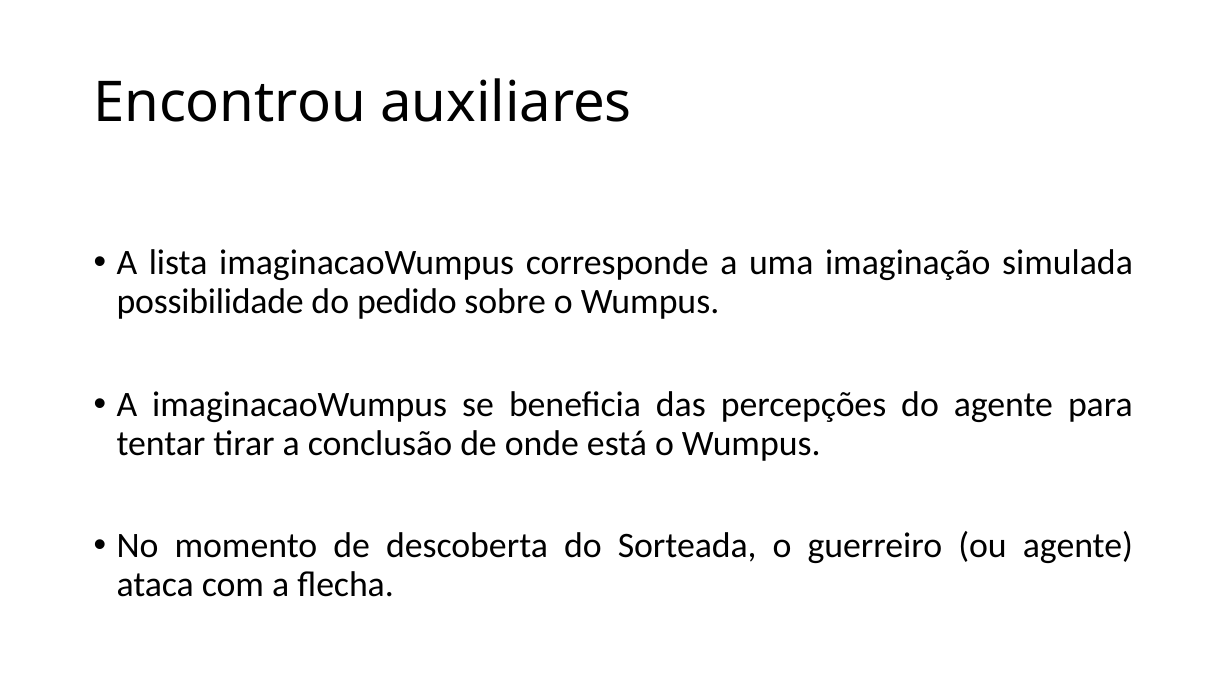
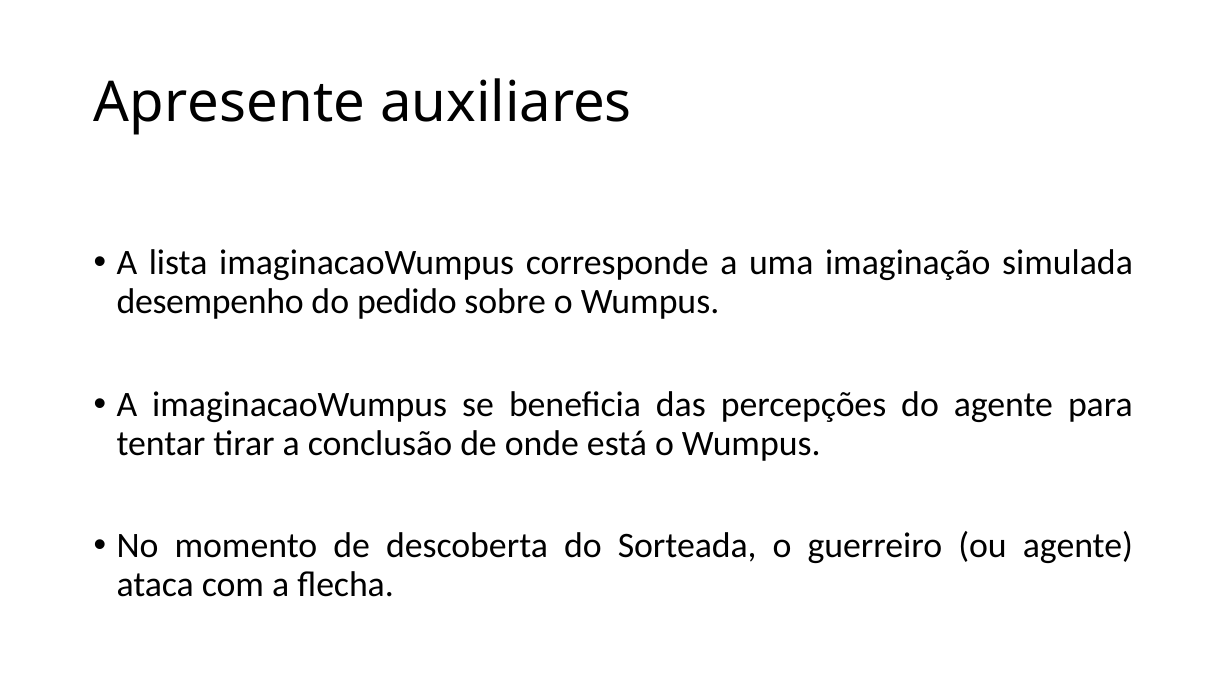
Encontrou: Encontrou -> Apresente
possibilidade: possibilidade -> desempenho
